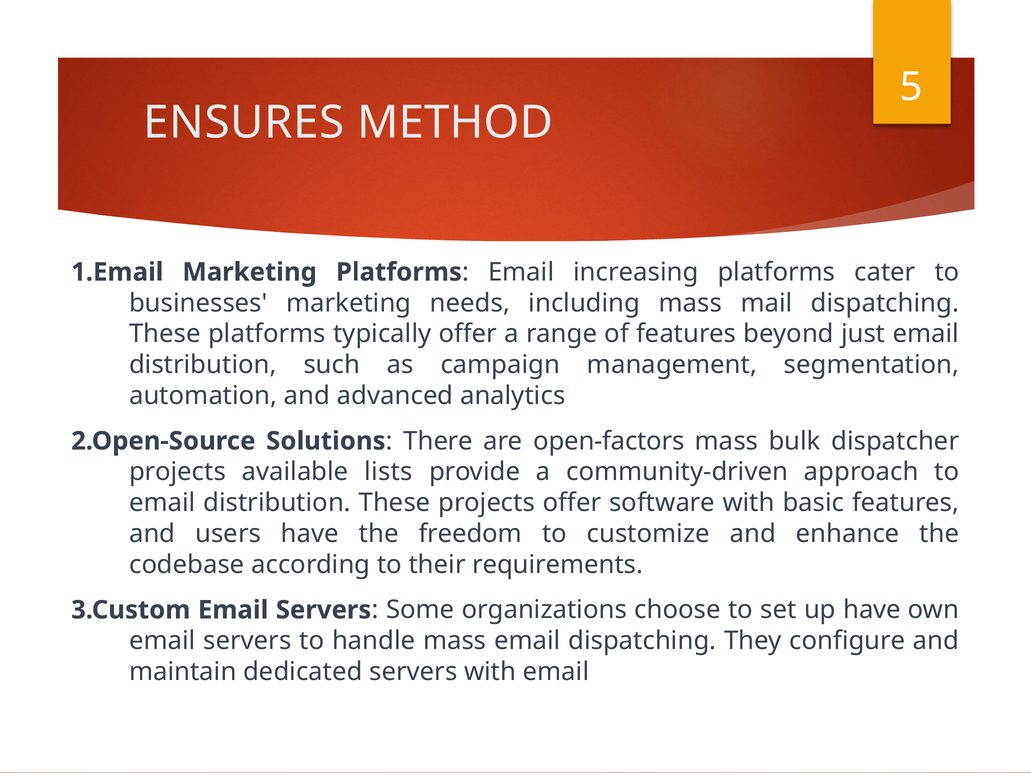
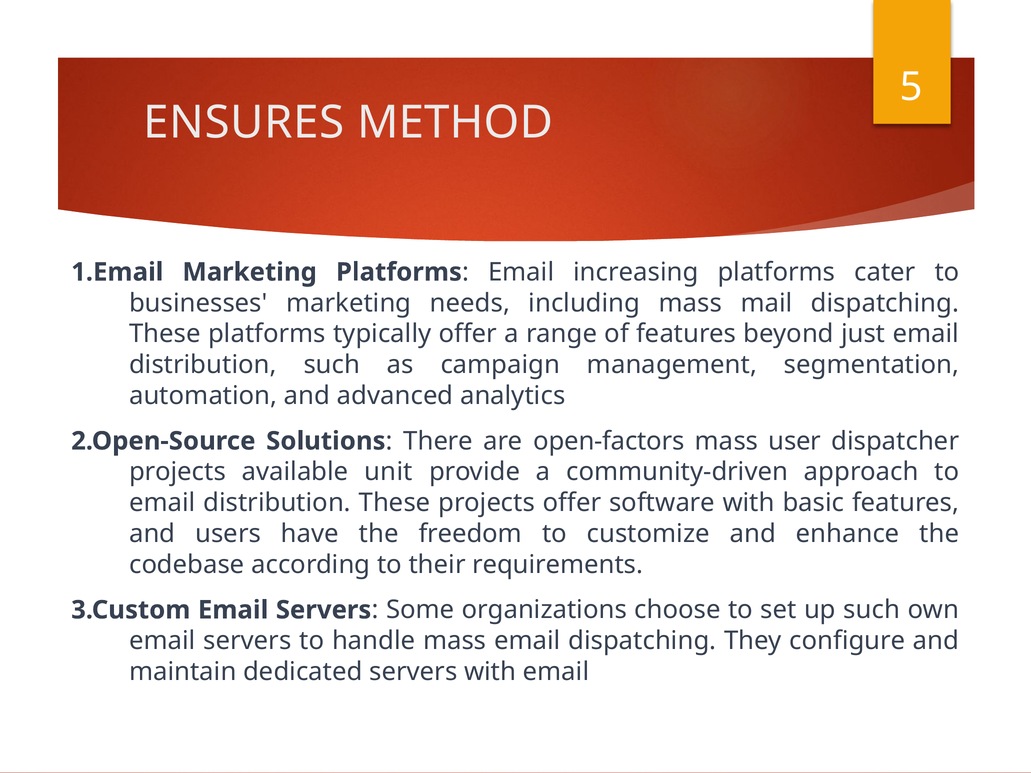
bulk: bulk -> user
lists: lists -> unit
up have: have -> such
